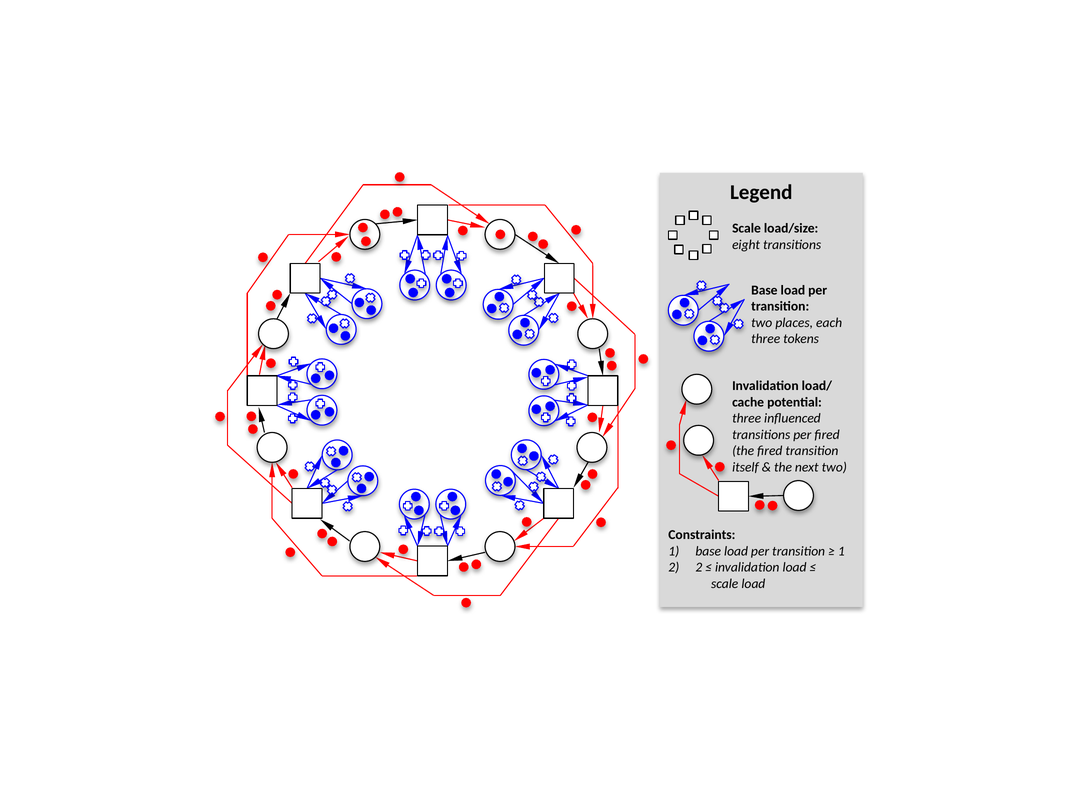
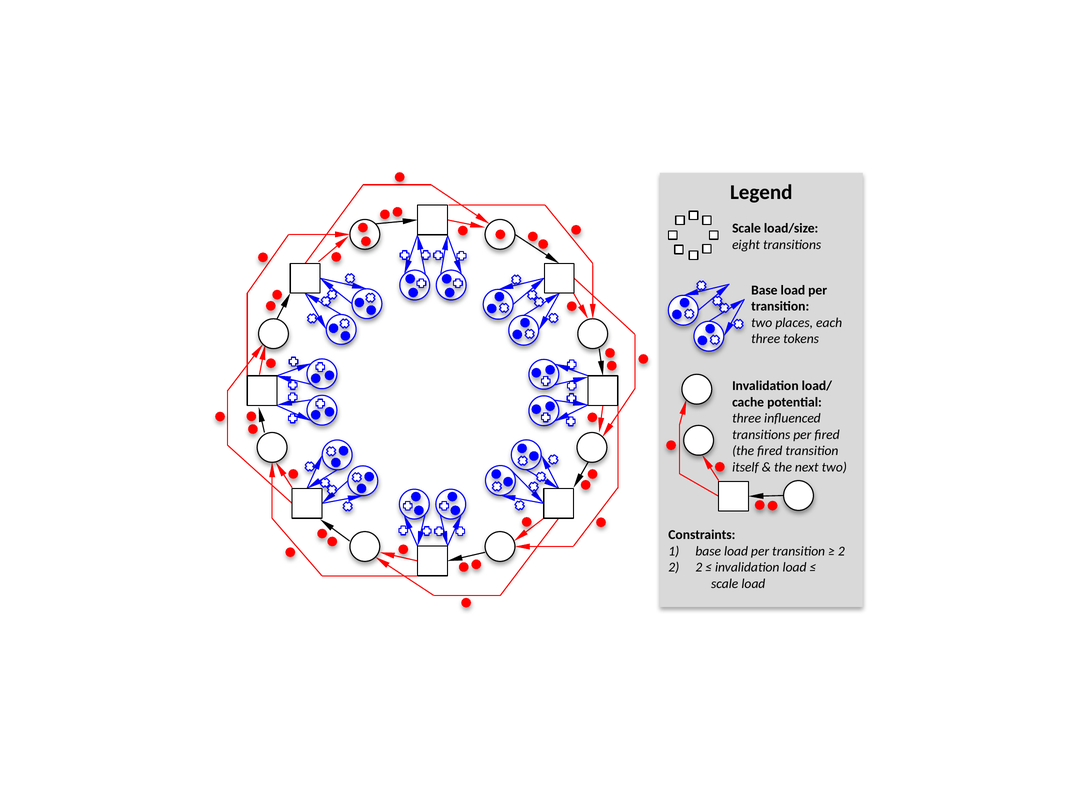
1 at (841, 552): 1 -> 2
